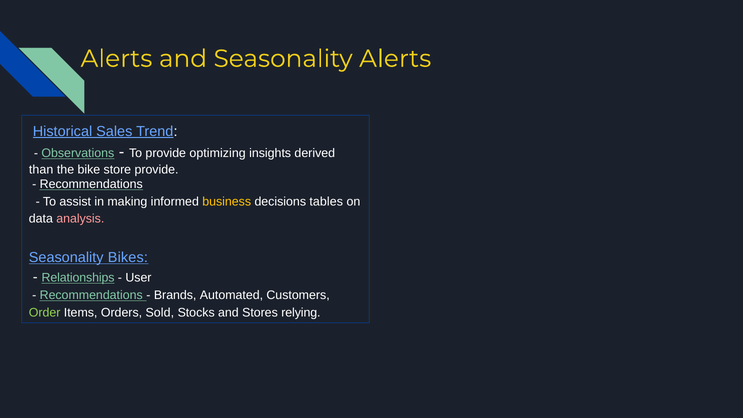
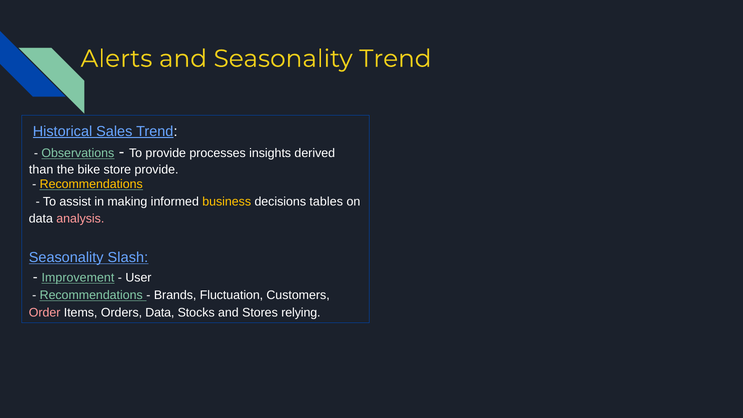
Seasonality Alerts: Alerts -> Trend
optimizing: optimizing -> processes
Recommendations at (91, 184) colour: white -> yellow
Bikes: Bikes -> Slash
Relationships: Relationships -> Improvement
Automated: Automated -> Fluctuation
Order colour: light green -> pink
Orders Sold: Sold -> Data
